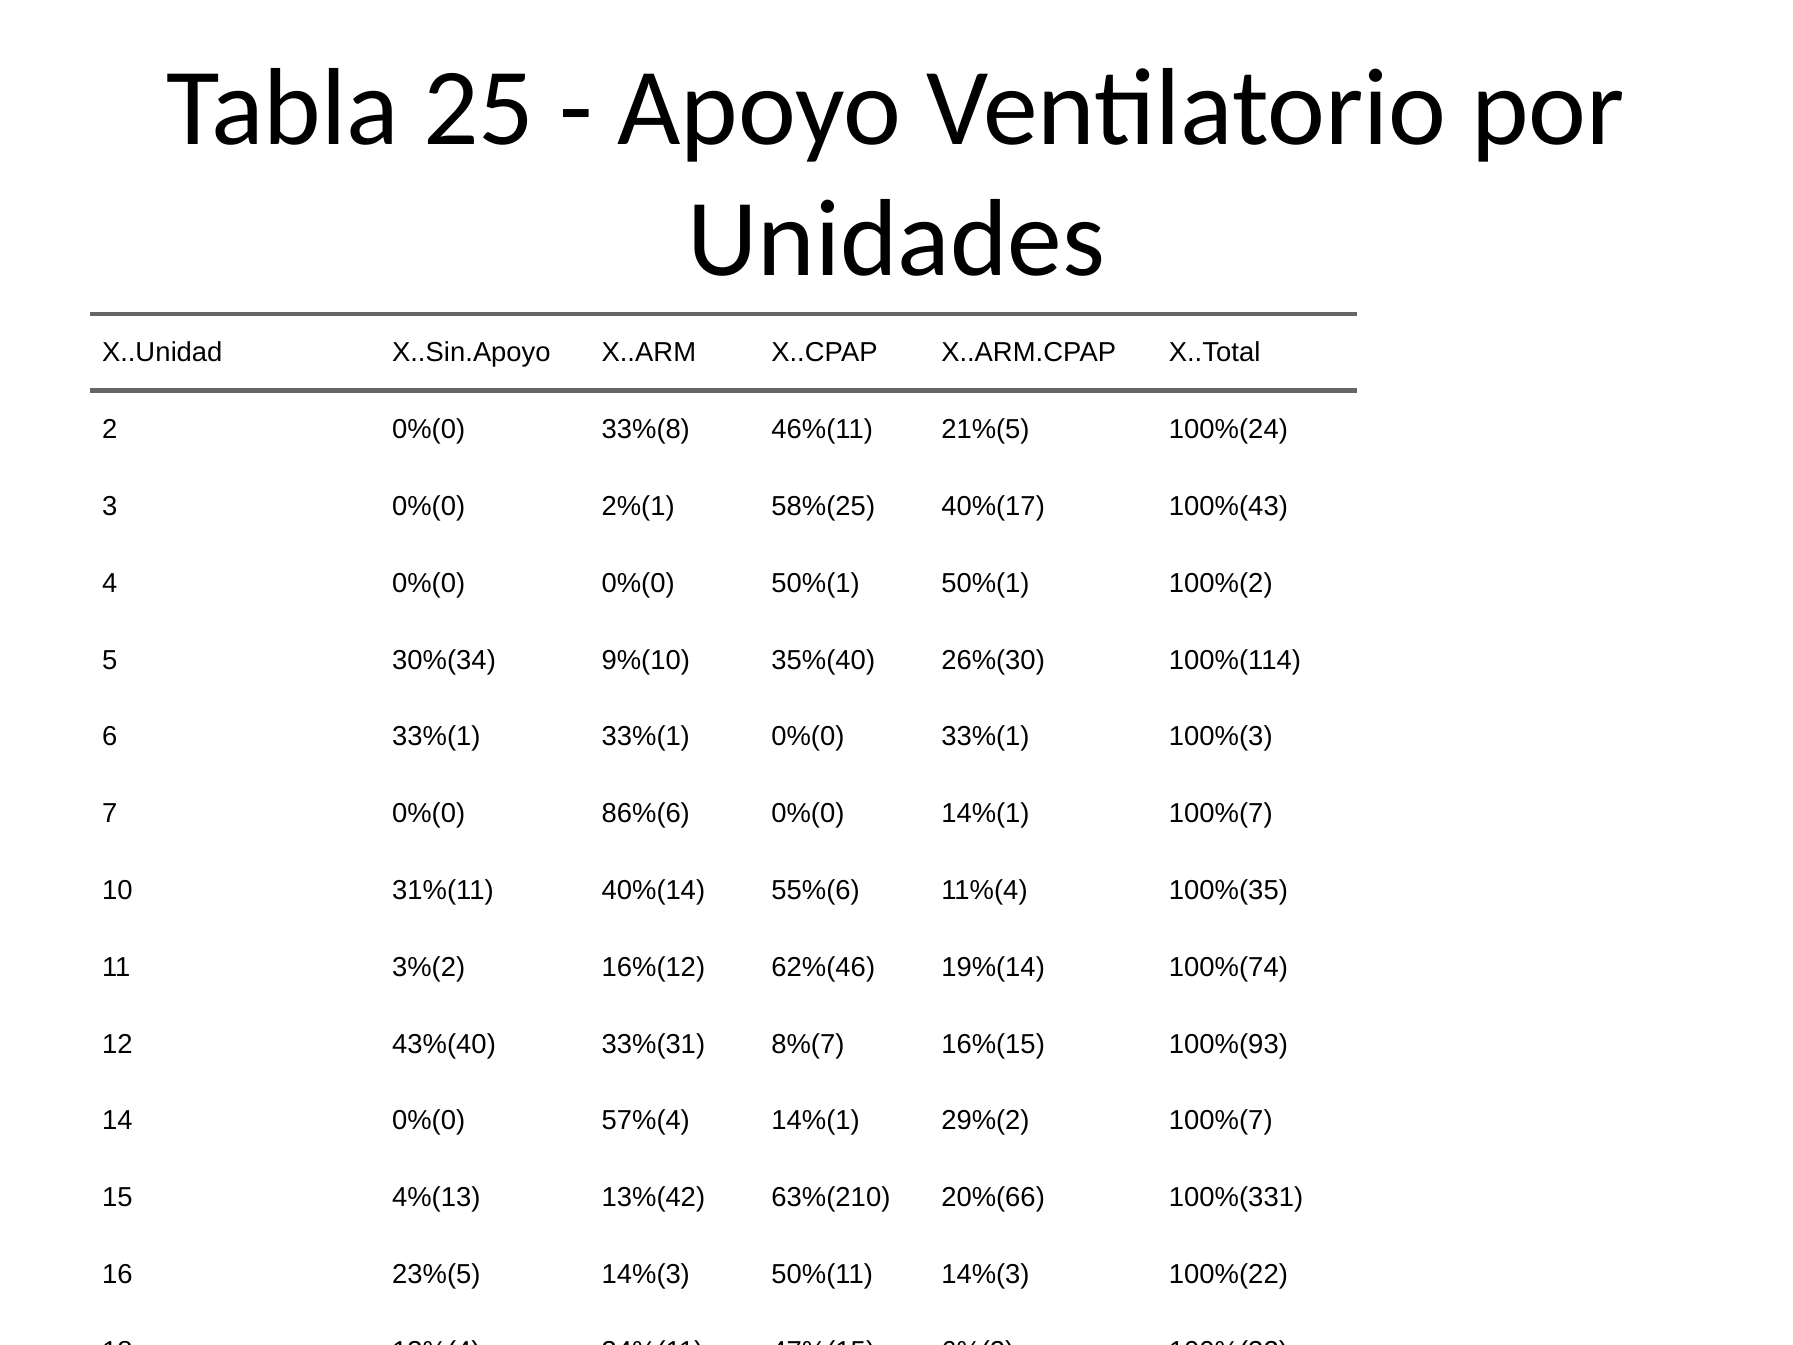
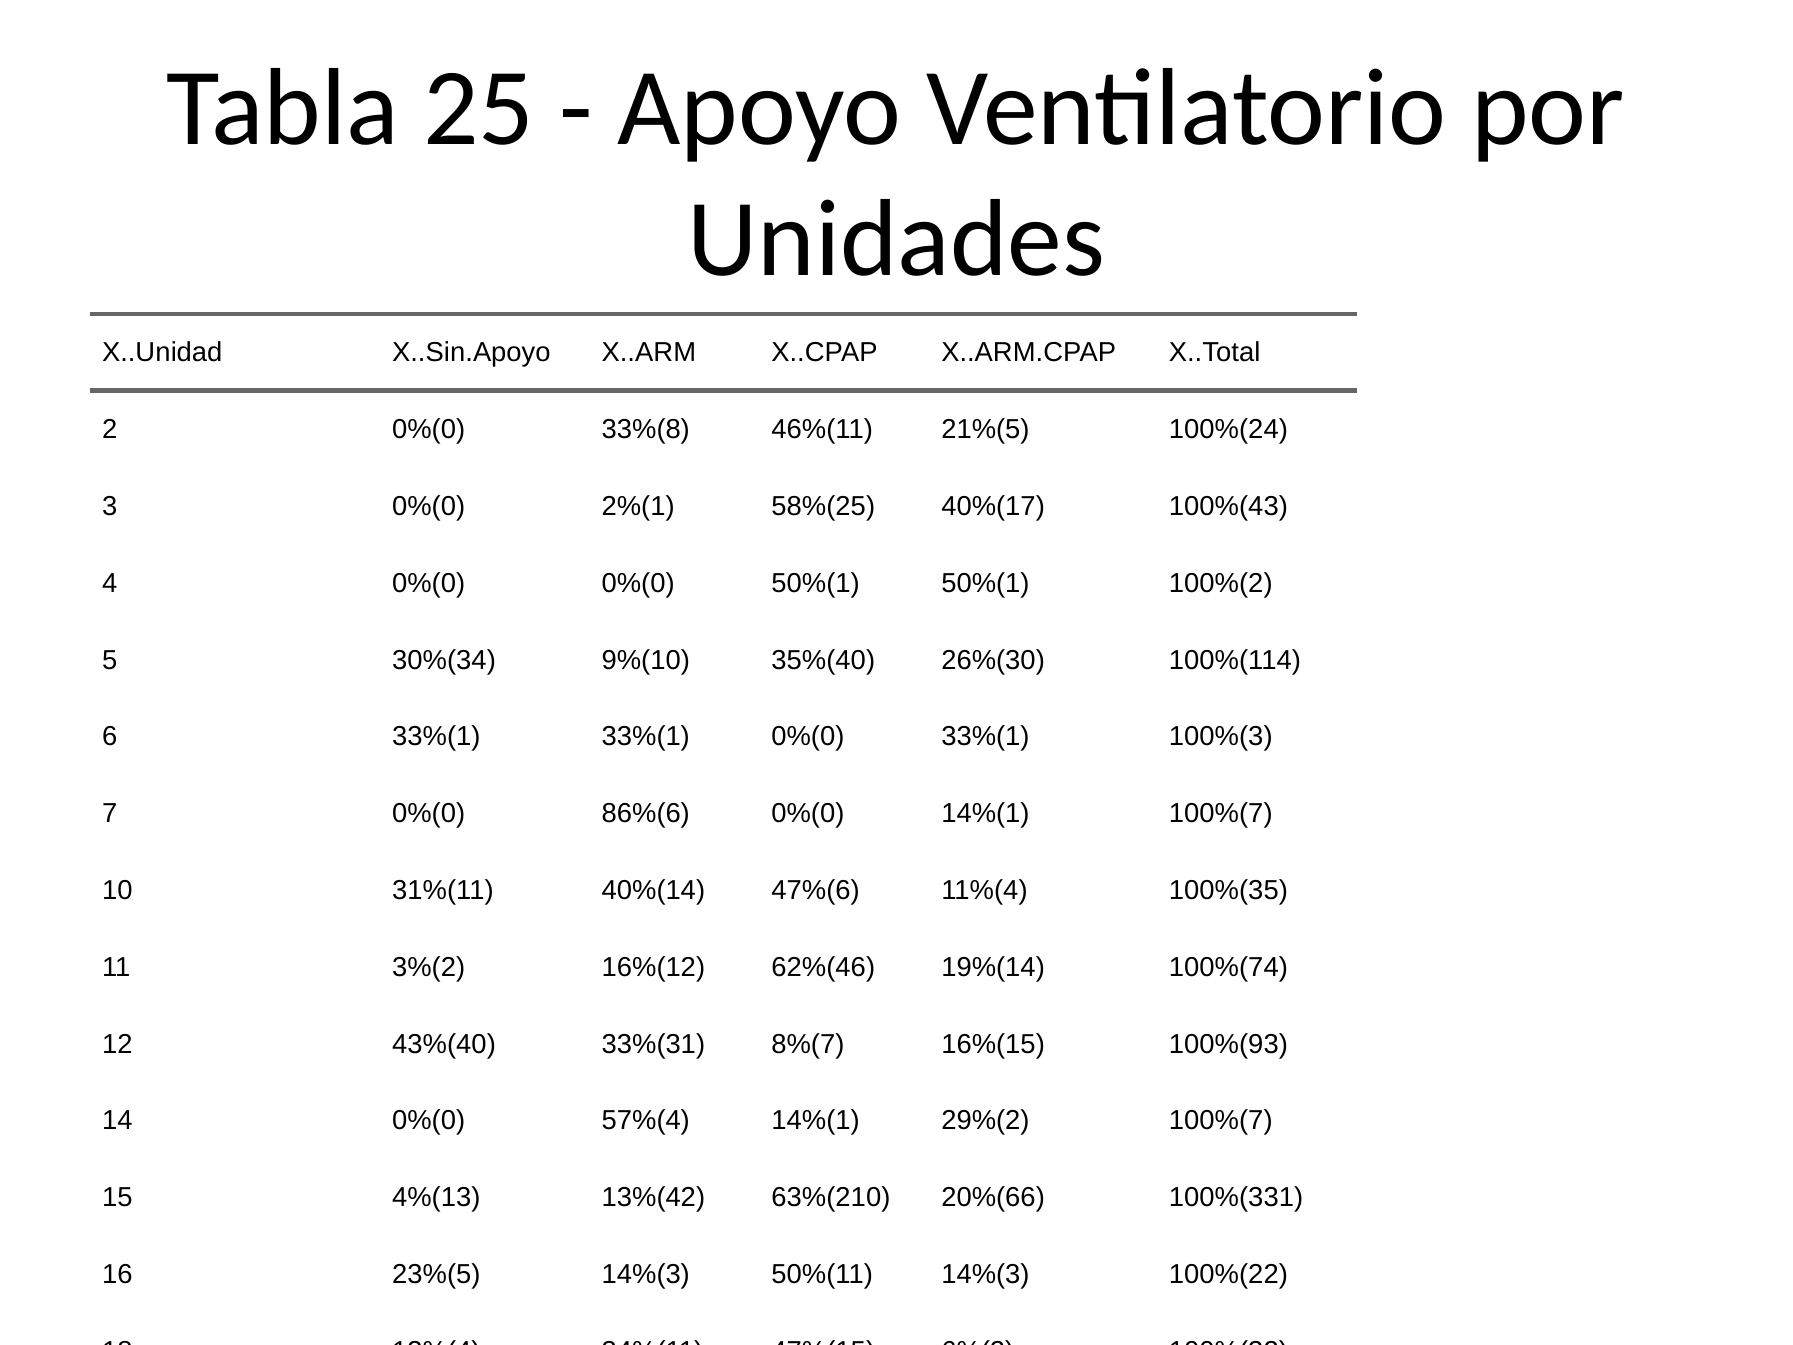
55%(6: 55%(6 -> 47%(6
